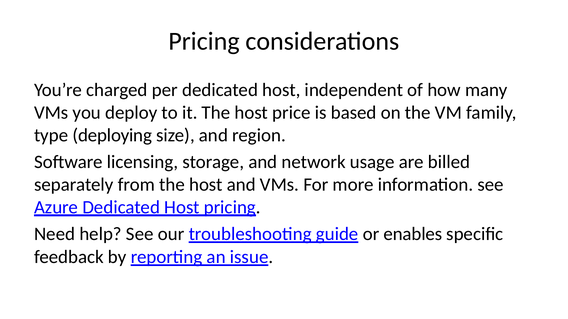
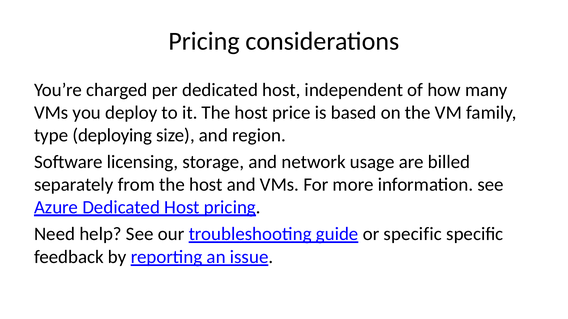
or enables: enables -> specific
